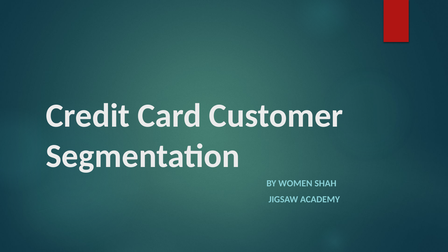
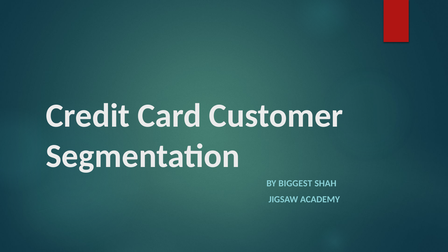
WOMEN: WOMEN -> BIGGEST
